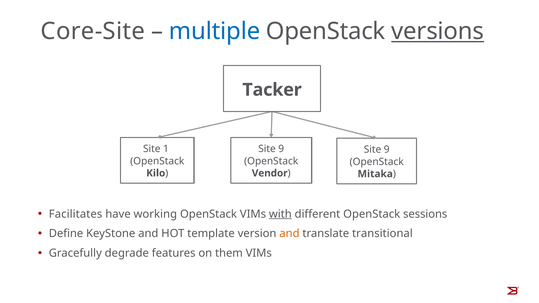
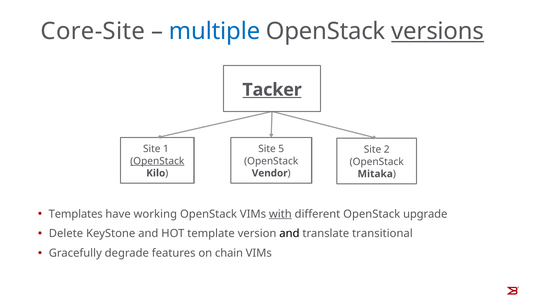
Tacker underline: none -> present
9 at (281, 149): 9 -> 5
9 at (387, 150): 9 -> 2
OpenStack at (157, 161) underline: none -> present
Facilitates: Facilitates -> Templates
sessions: sessions -> upgrade
Define: Define -> Delete
and at (289, 234) colour: orange -> black
them: them -> chain
